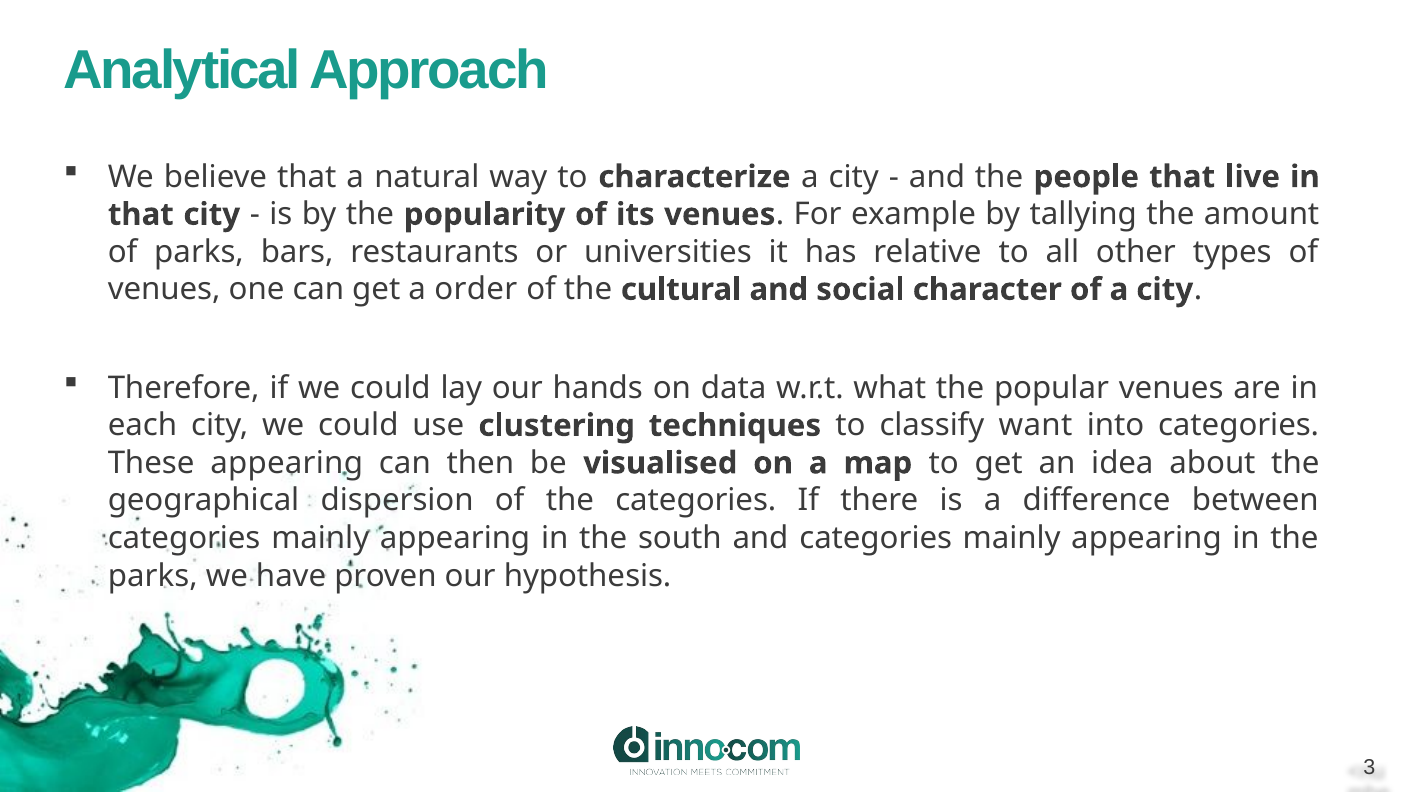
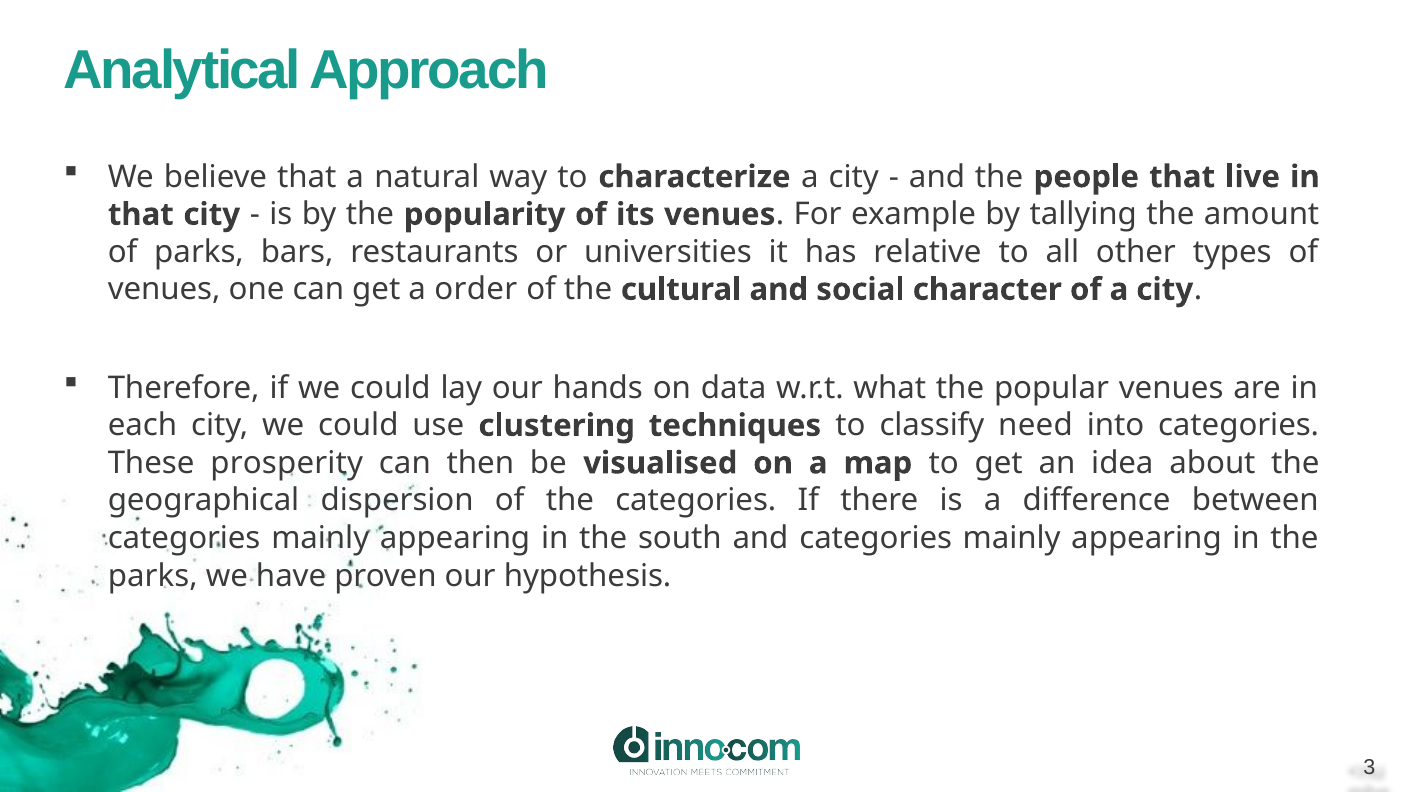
want: want -> need
These appearing: appearing -> prosperity
